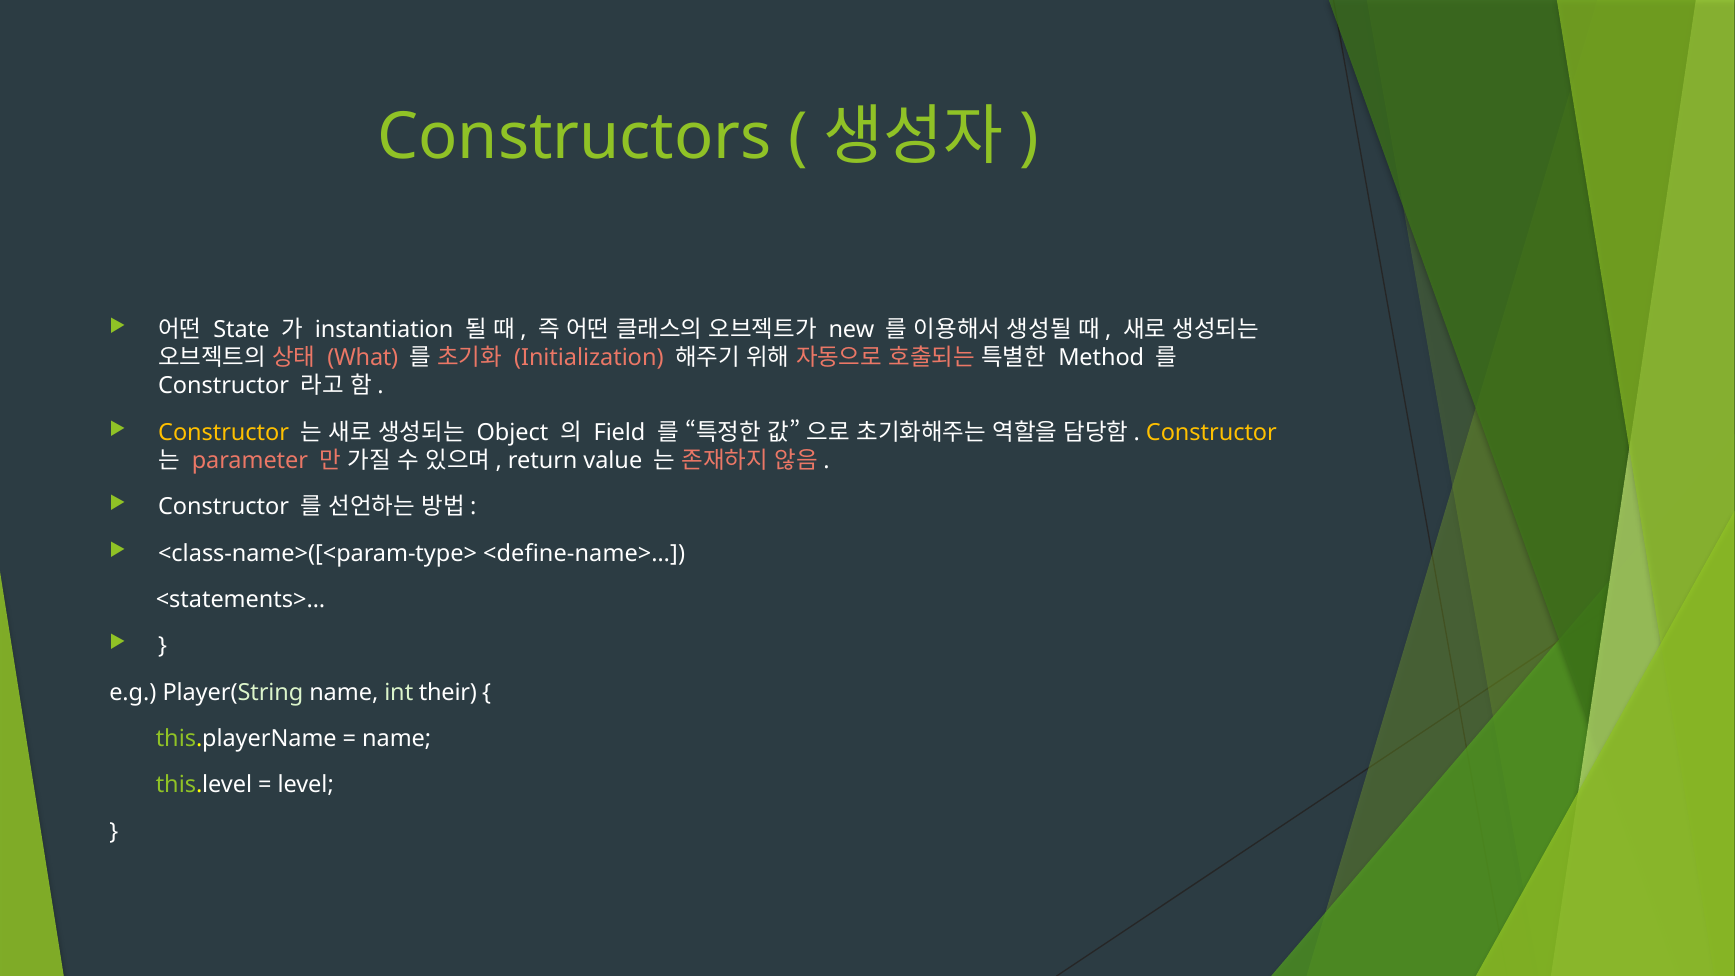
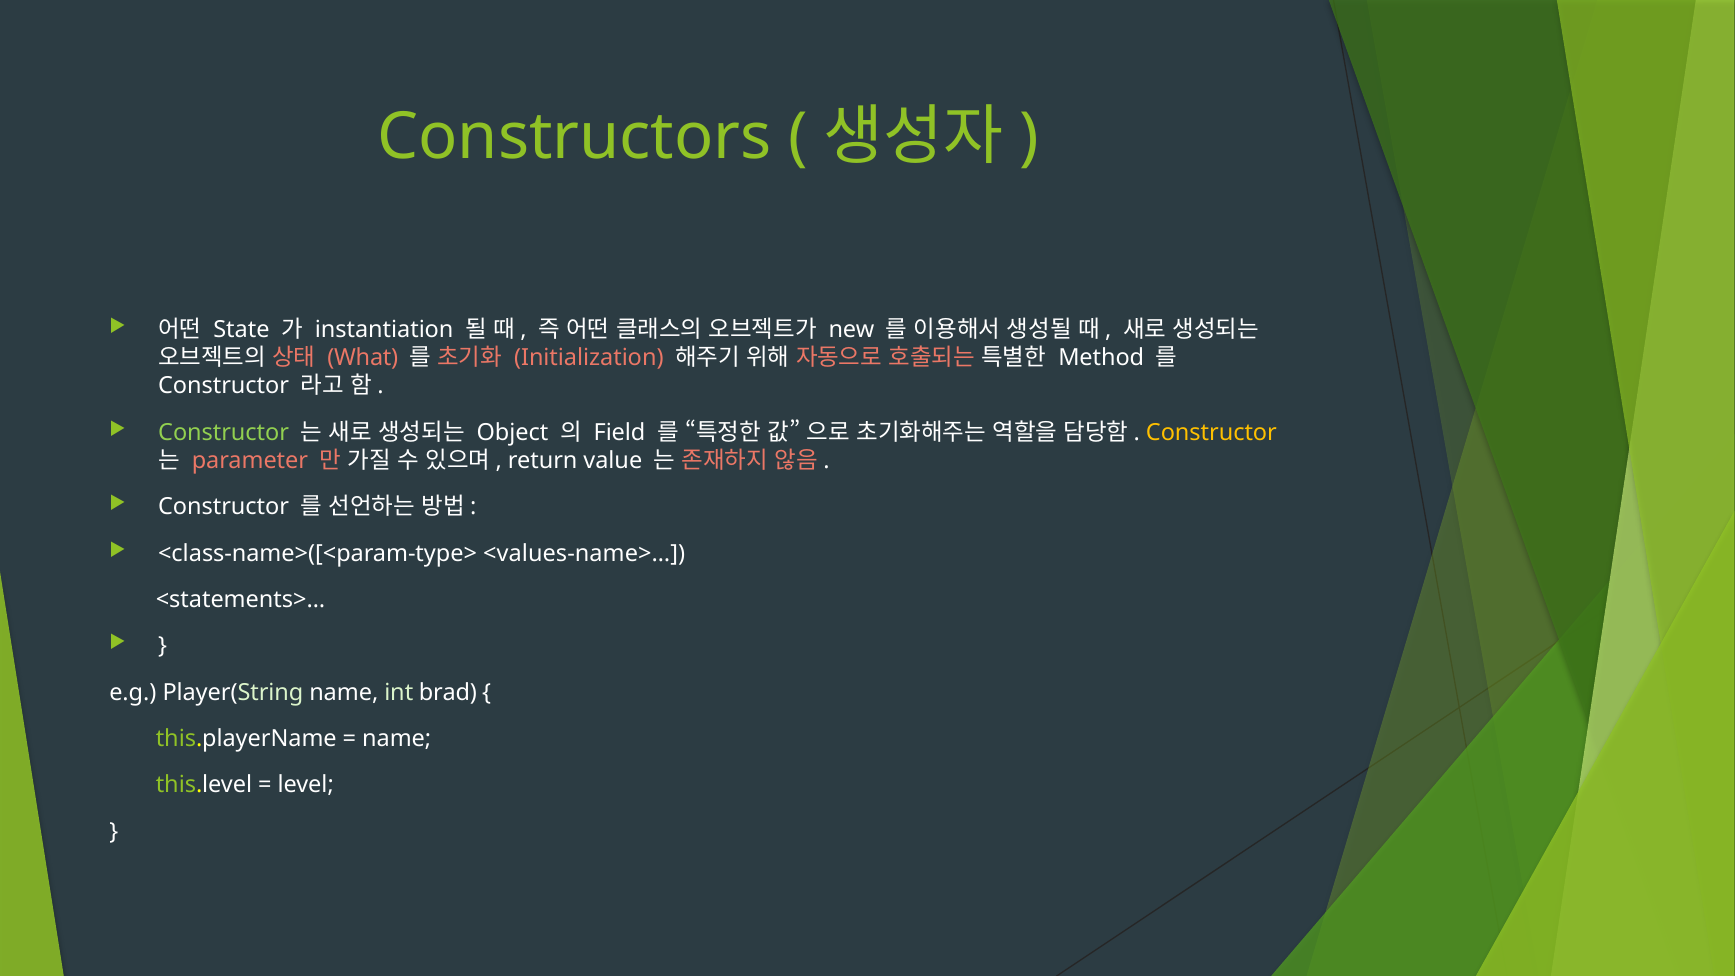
Constructor at (224, 433) colour: yellow -> light green
<define-name>…: <define-name>… -> <values-name>…
their: their -> brad
